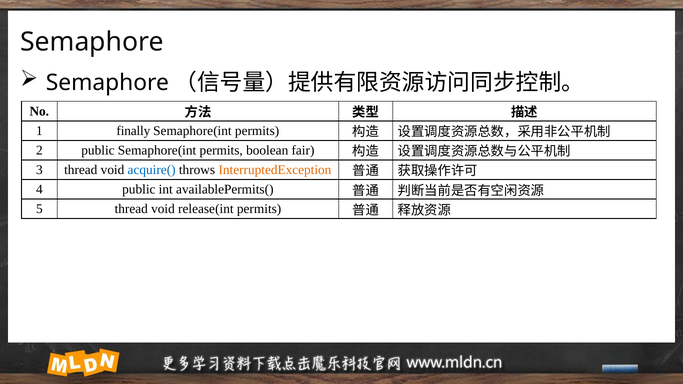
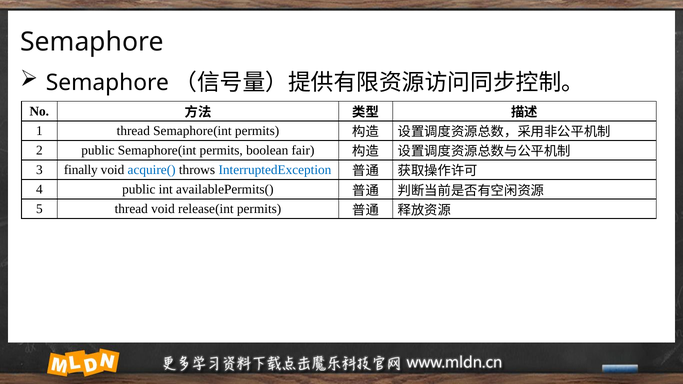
1 finally: finally -> thread
3 thread: thread -> finally
InterruptedException colour: orange -> blue
